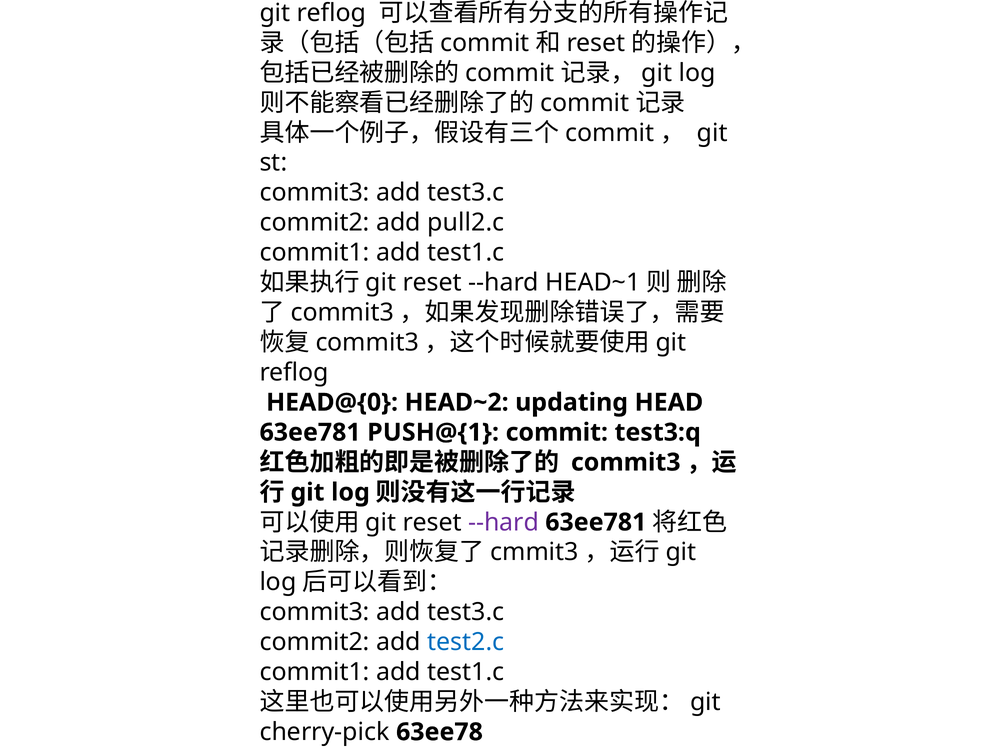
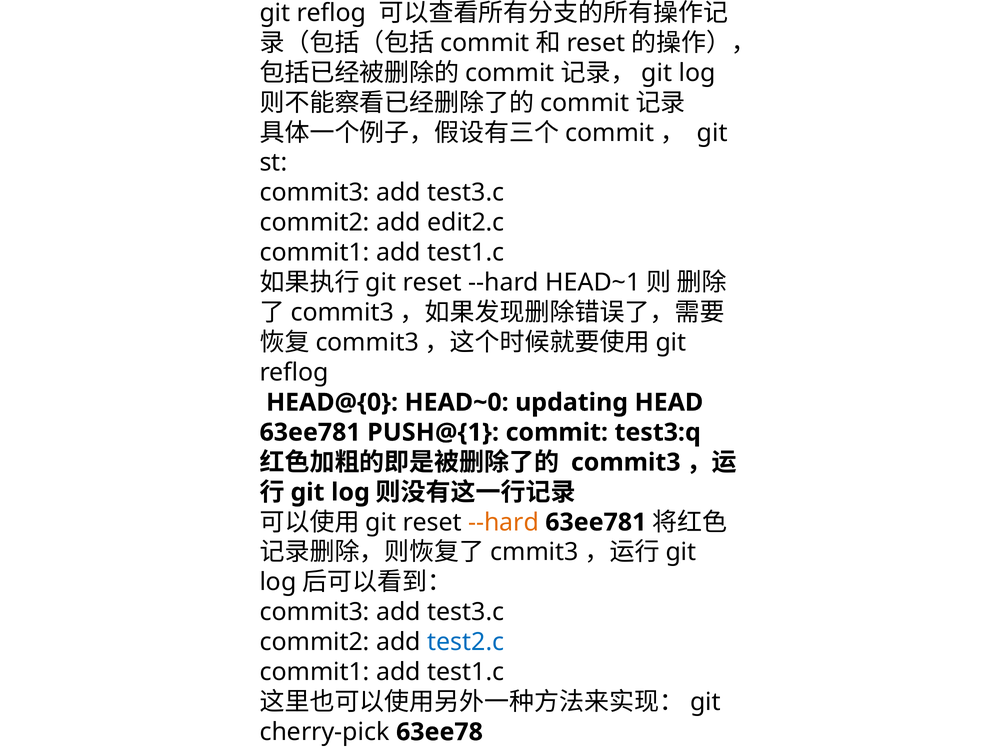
pull2.c: pull2.c -> edit2.c
HEAD~2: HEAD~2 -> HEAD~0
--hard at (504, 522) colour: purple -> orange
